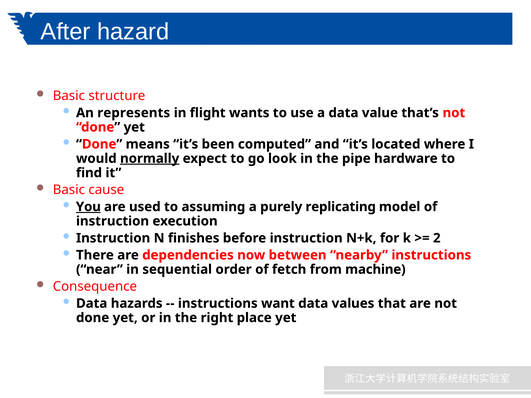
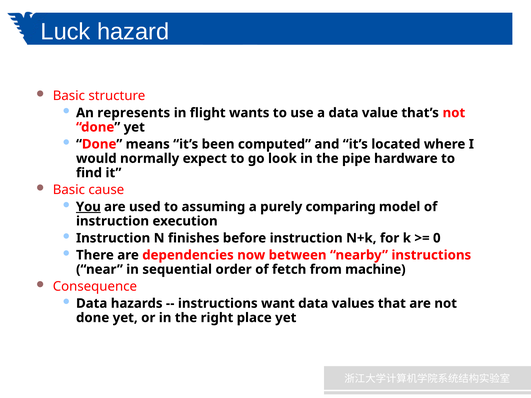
After: After -> Luck
normally underline: present -> none
replicating: replicating -> comparing
2: 2 -> 0
